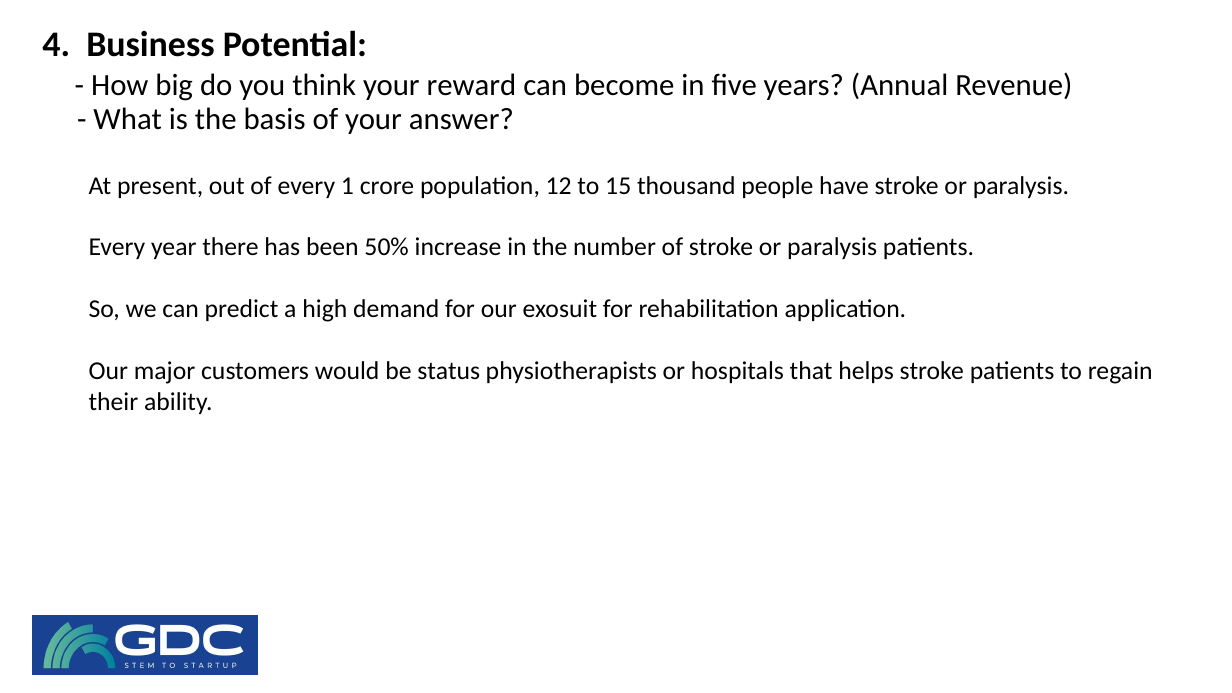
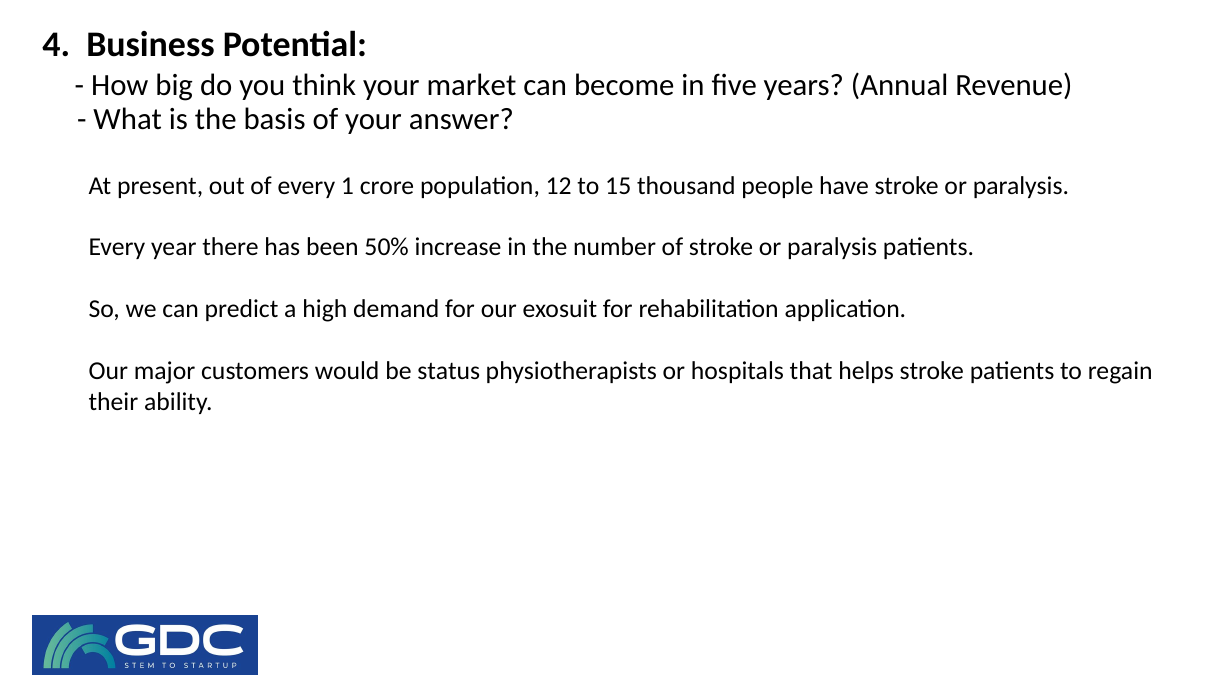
reward: reward -> market
